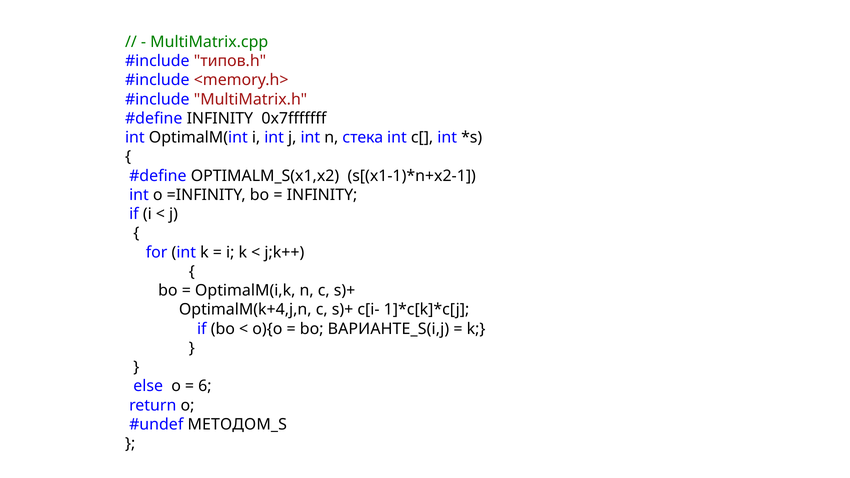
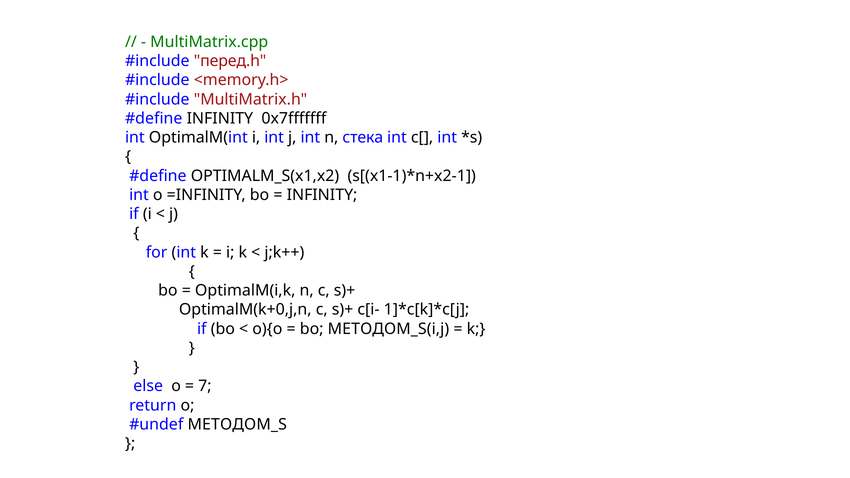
типов.h: типов.h -> перед.h
OptimalM(k+4,j,n: OptimalM(k+4,j,n -> OptimalM(k+0,j,n
ВАРИАНТЕ_S(i,j: ВАРИАНТЕ_S(i,j -> МЕТОДОМ_S(i,j
6: 6 -> 7
